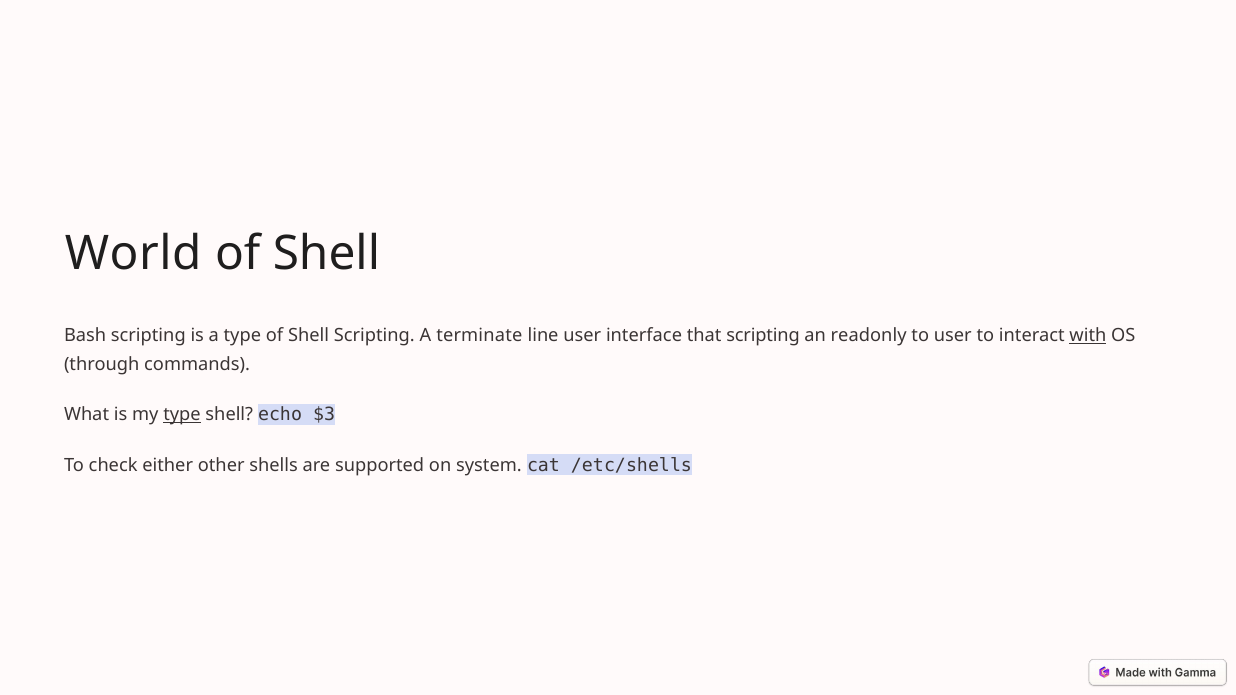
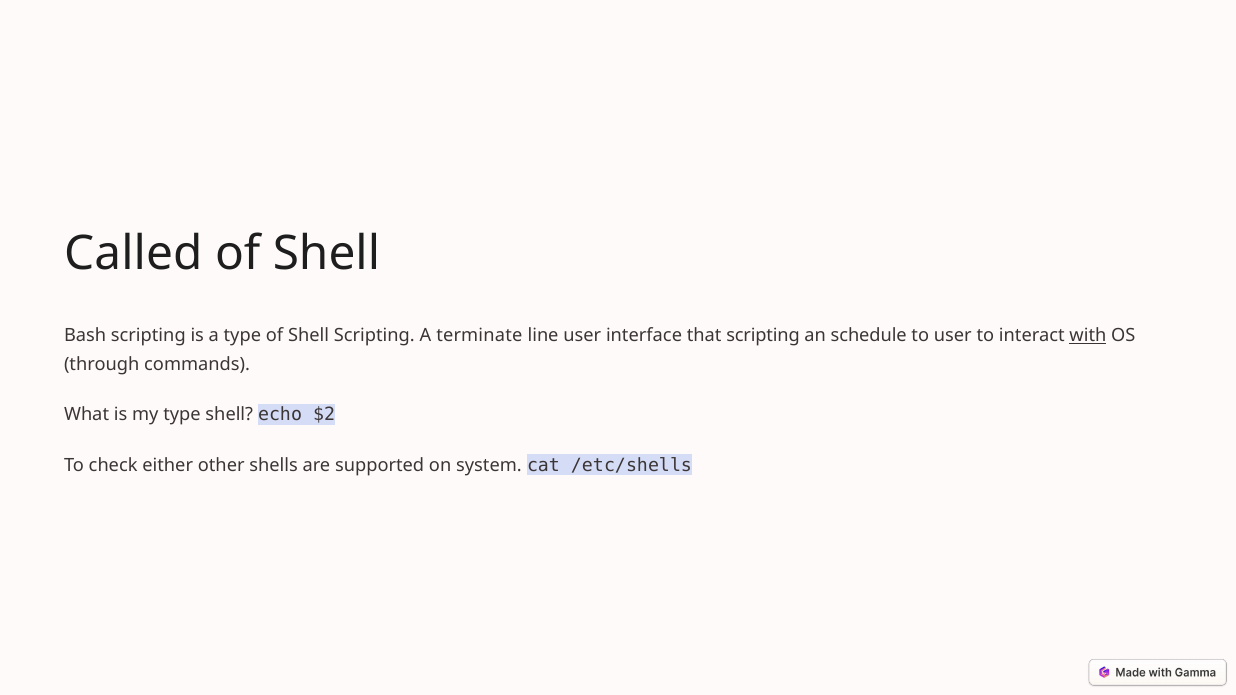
World: World -> Called
readonly: readonly -> schedule
type at (182, 415) underline: present -> none
$3: $3 -> $2
